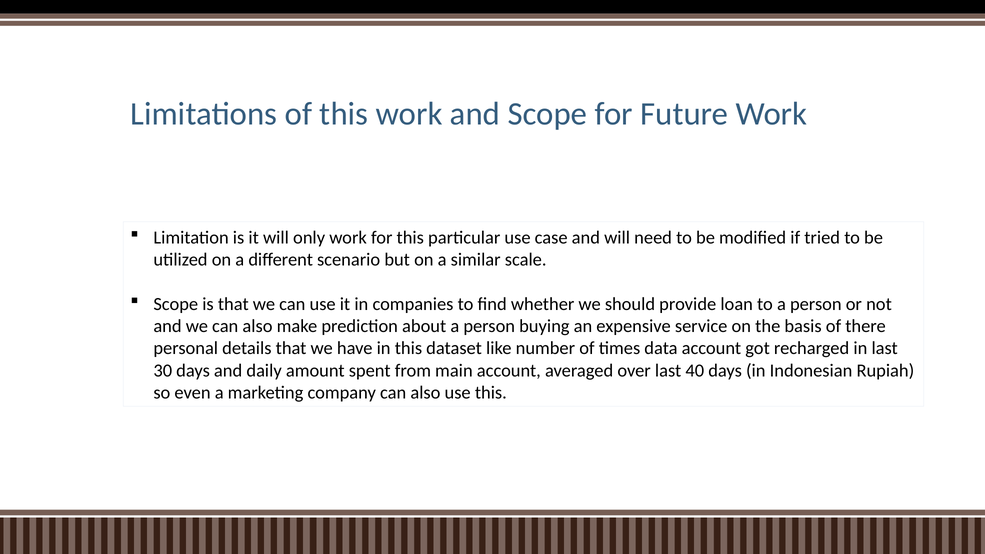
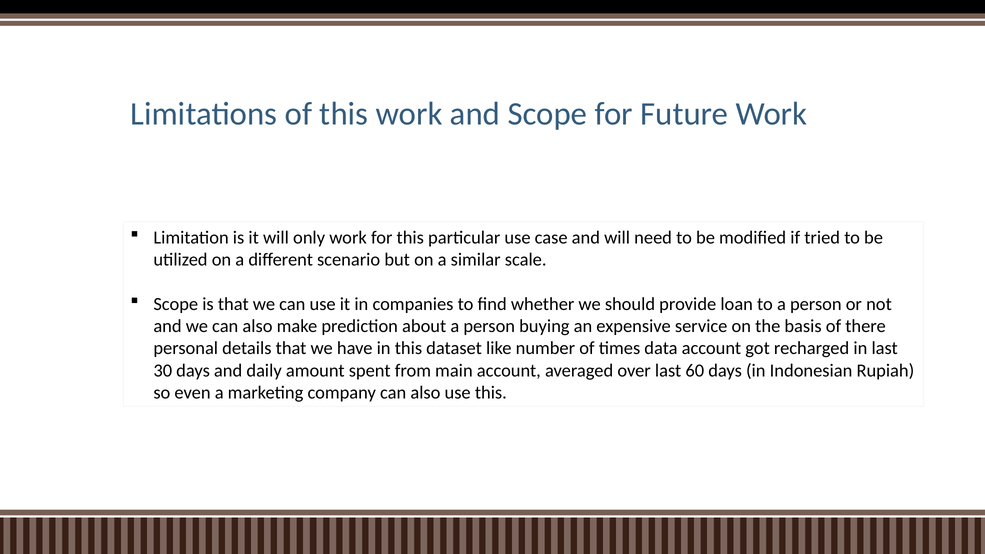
40: 40 -> 60
